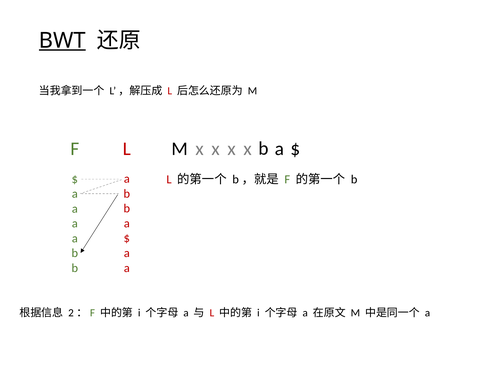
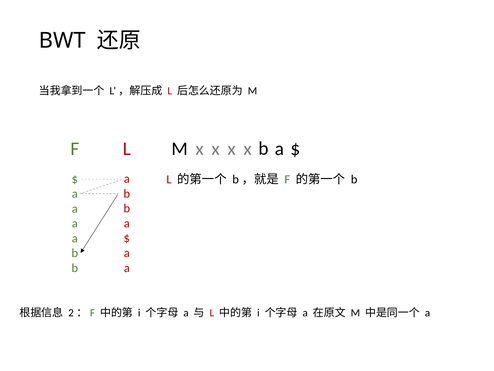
BWT underline: present -> none
